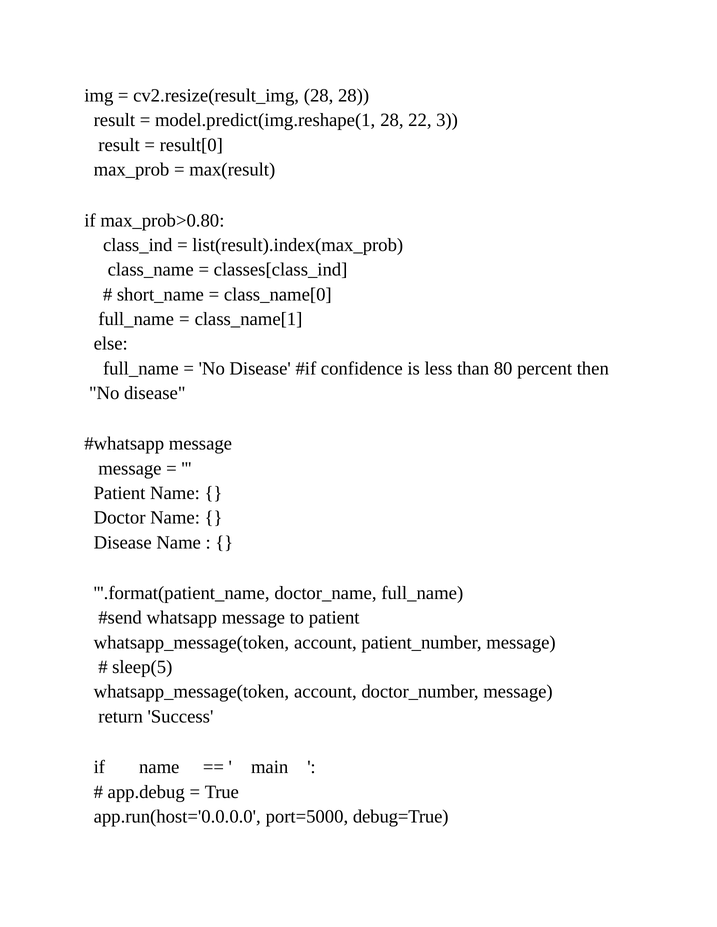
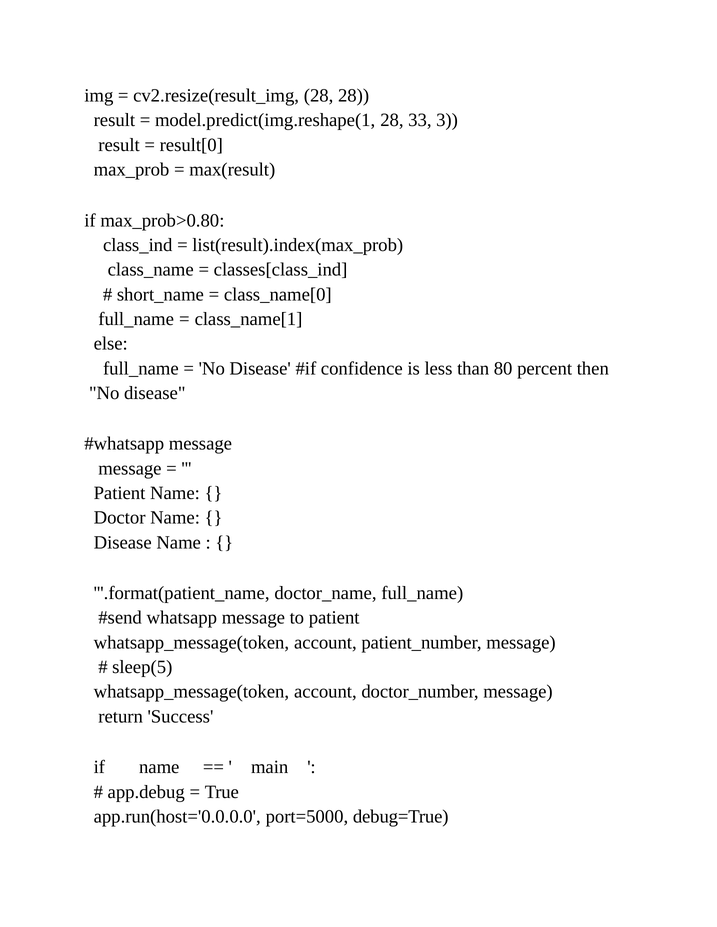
22: 22 -> 33
